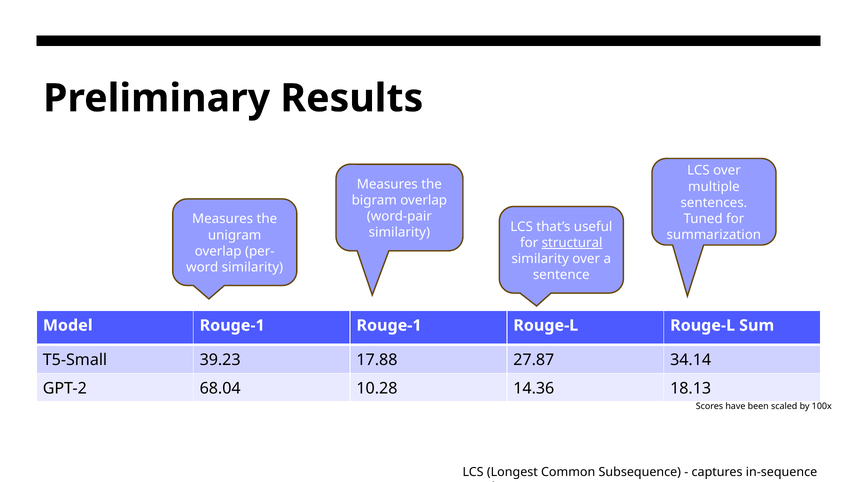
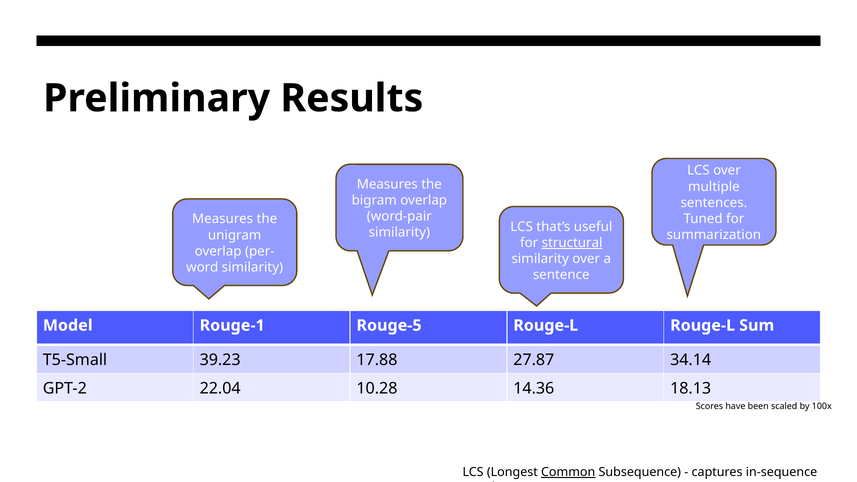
Rouge-1 Rouge-1: Rouge-1 -> Rouge-5
68.04: 68.04 -> 22.04
Common underline: none -> present
